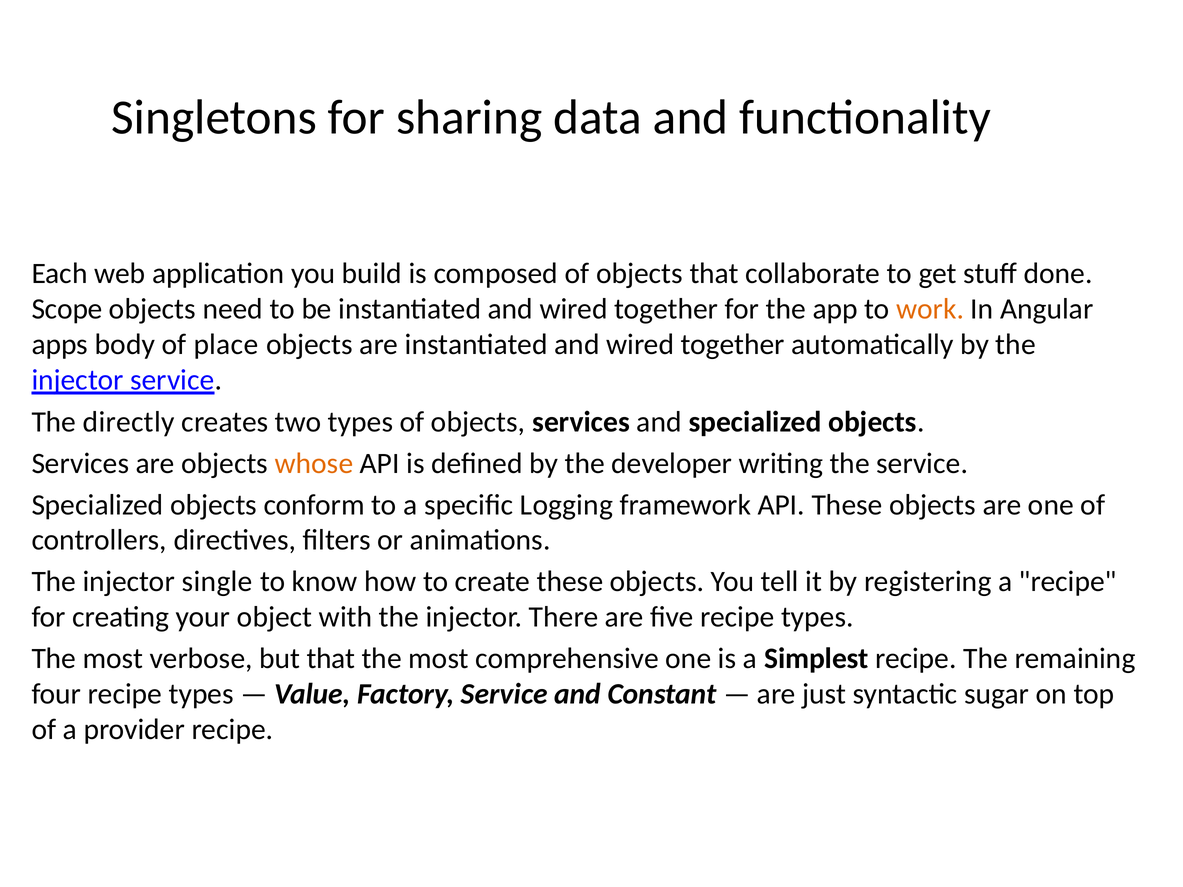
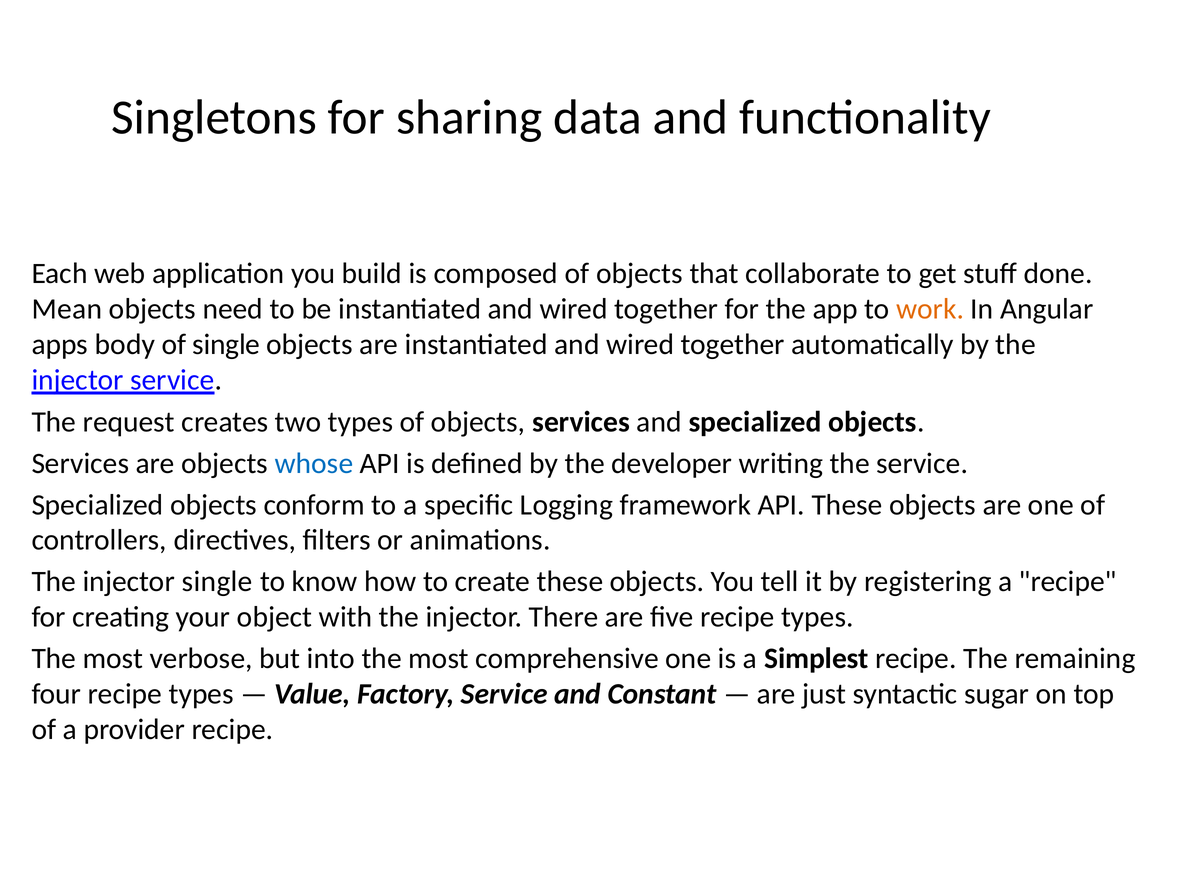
Scope: Scope -> Mean
of place: place -> single
directly: directly -> request
whose colour: orange -> blue
but that: that -> into
